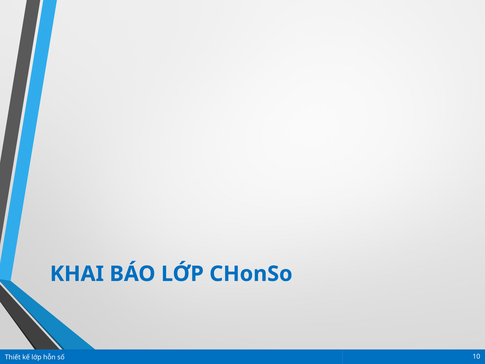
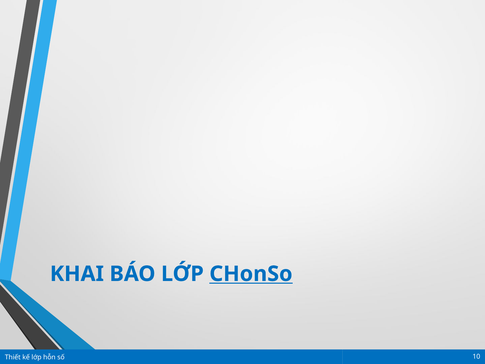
CHonSo underline: none -> present
